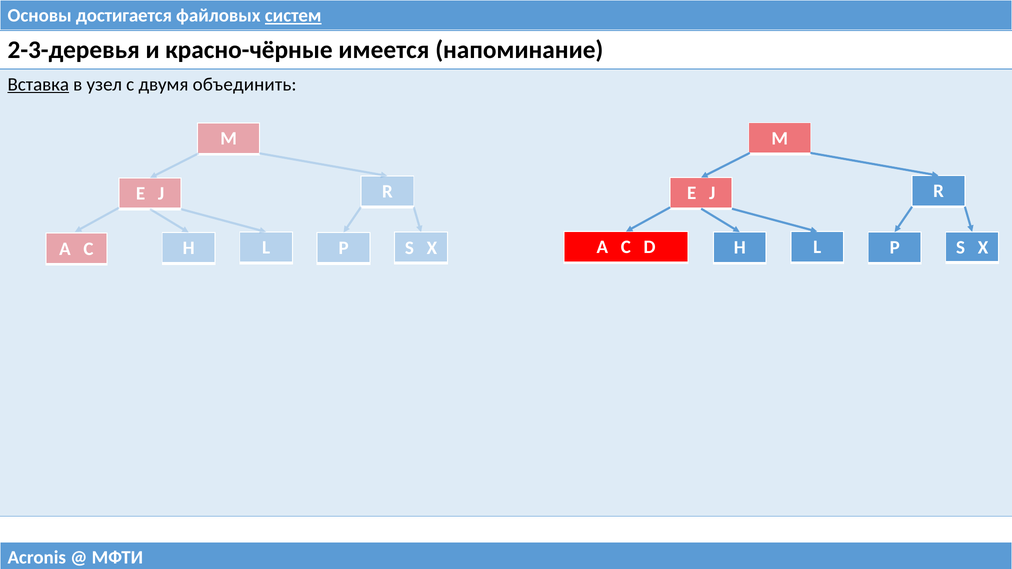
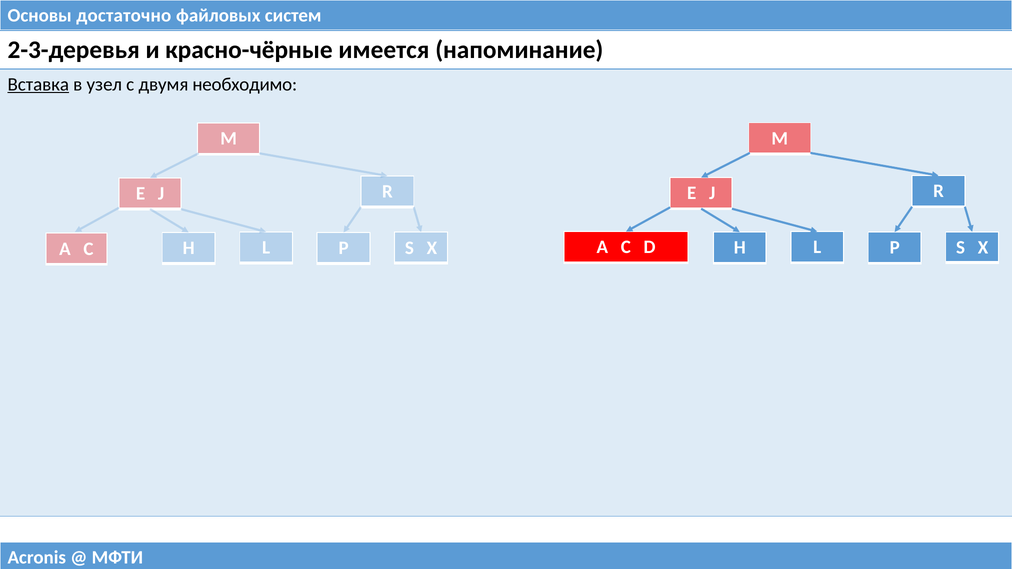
достигается: достигается -> достаточно
систем underline: present -> none
объединить: объединить -> необходимо
